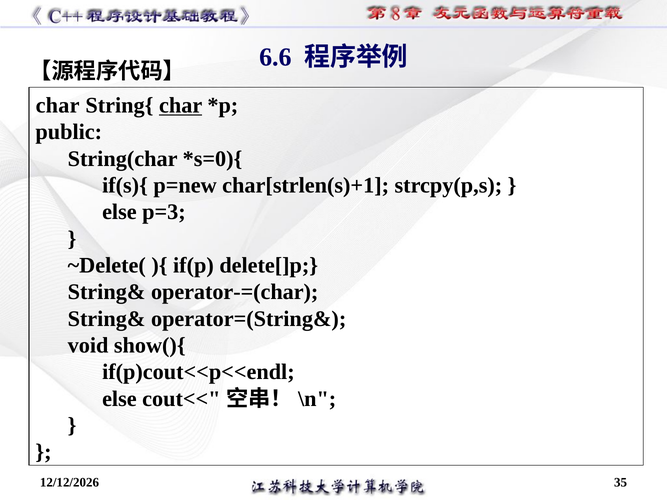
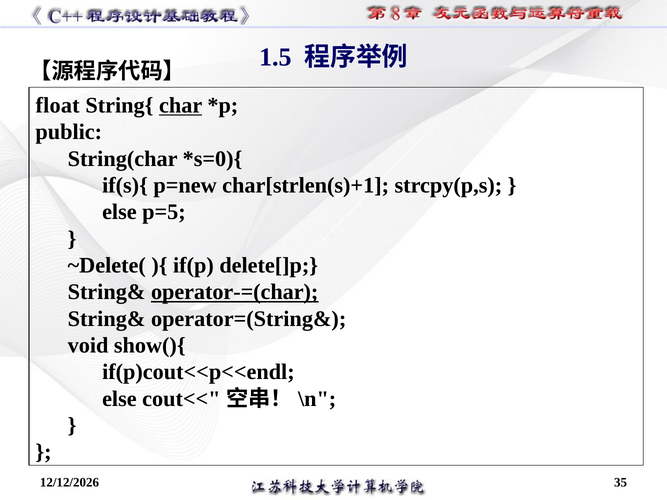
6.6: 6.6 -> 1.5
char at (58, 105): char -> float
p=3: p=3 -> p=5
operator-=(char underline: none -> present
